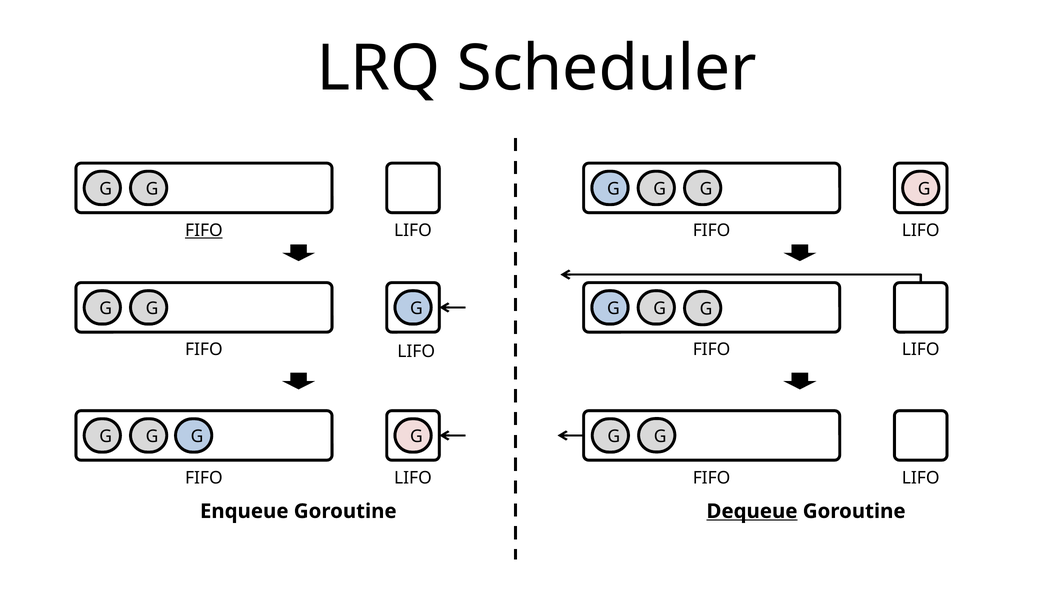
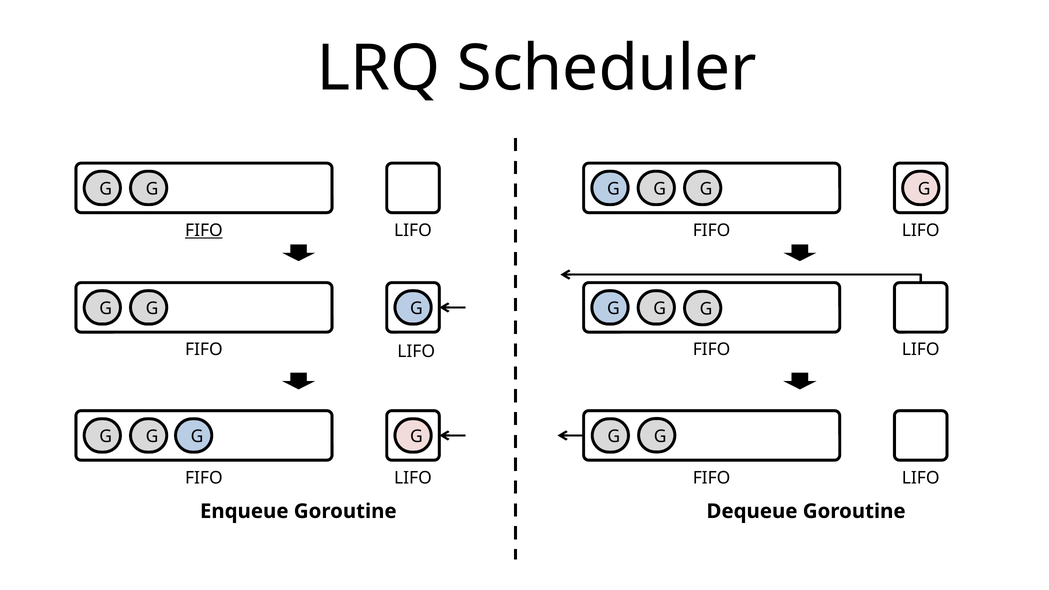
Dequeue underline: present -> none
